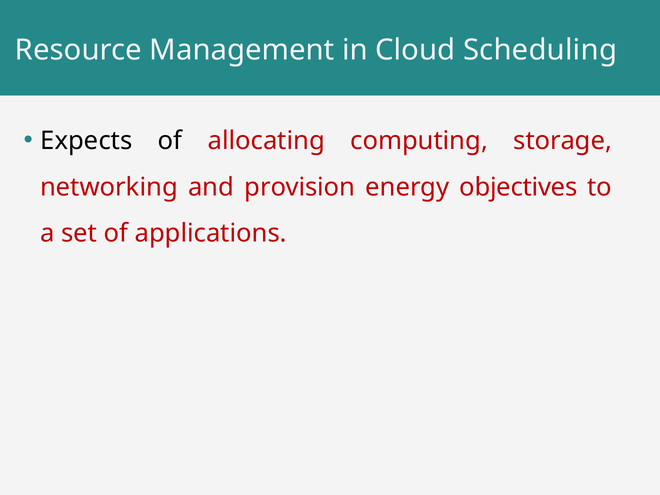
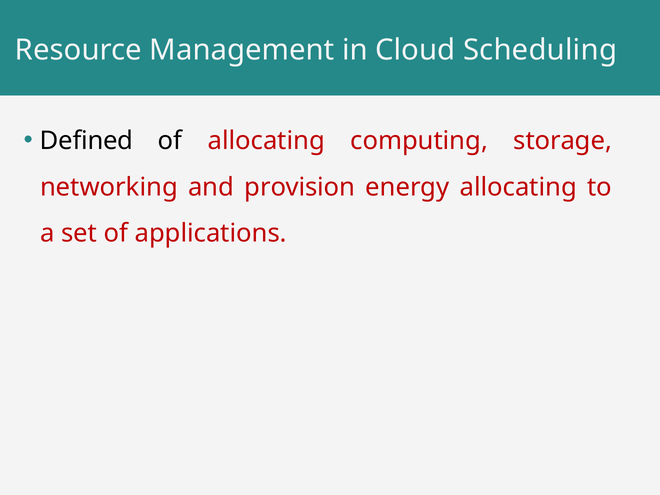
Expects: Expects -> Defined
energy objectives: objectives -> allocating
